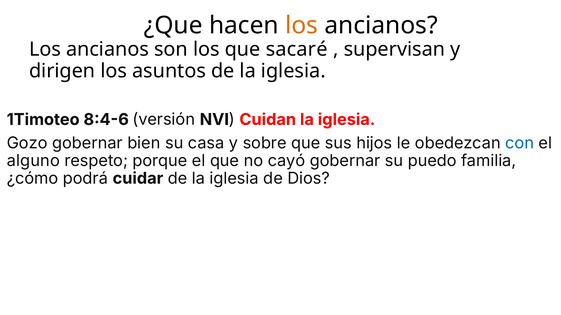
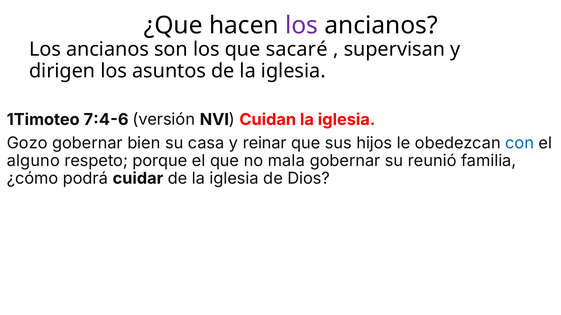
los at (302, 26) colour: orange -> purple
8:4-6: 8:4-6 -> 7:4-6
sobre: sobre -> reinar
cayó: cayó -> mala
puedo: puedo -> reunió
